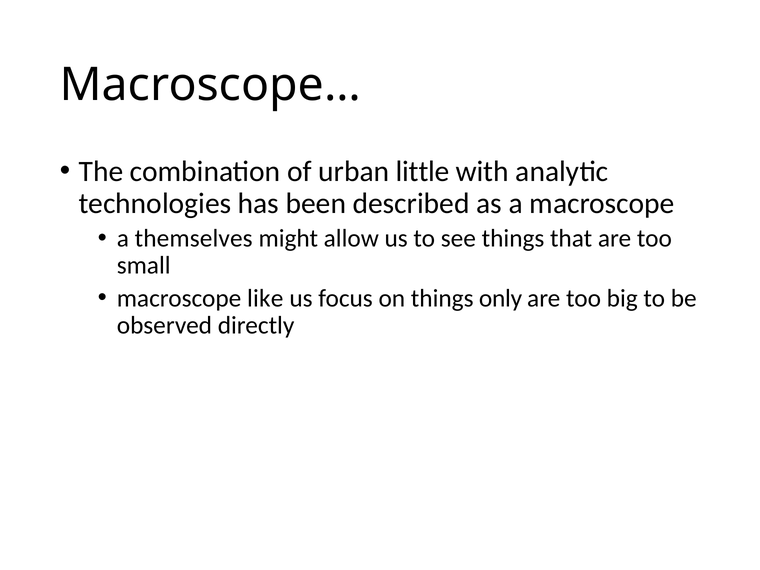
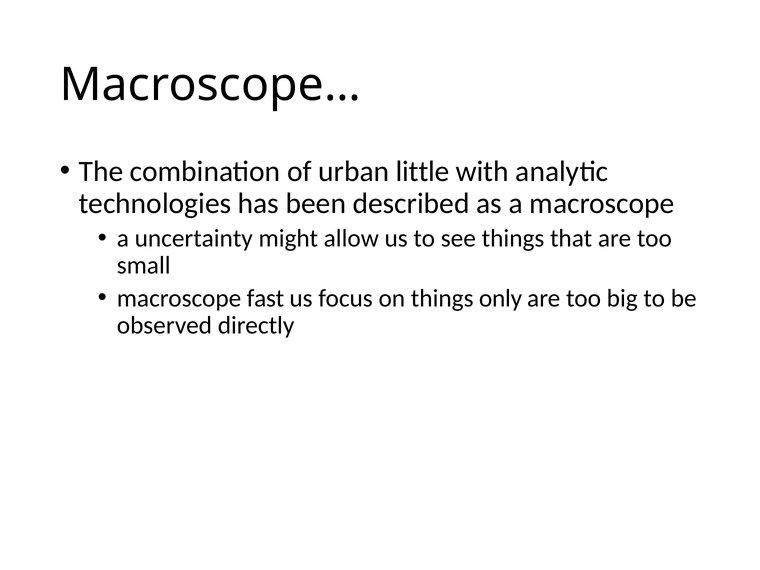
themselves: themselves -> uncertainty
like: like -> fast
